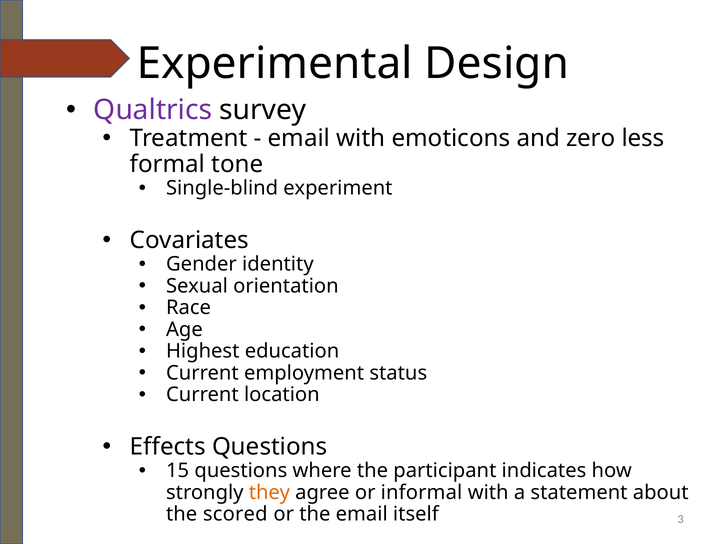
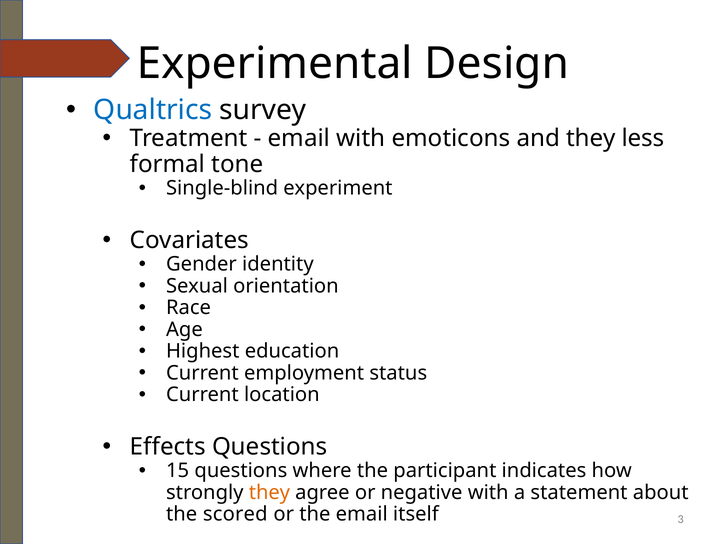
Qualtrics colour: purple -> blue
and zero: zero -> they
informal: informal -> negative
